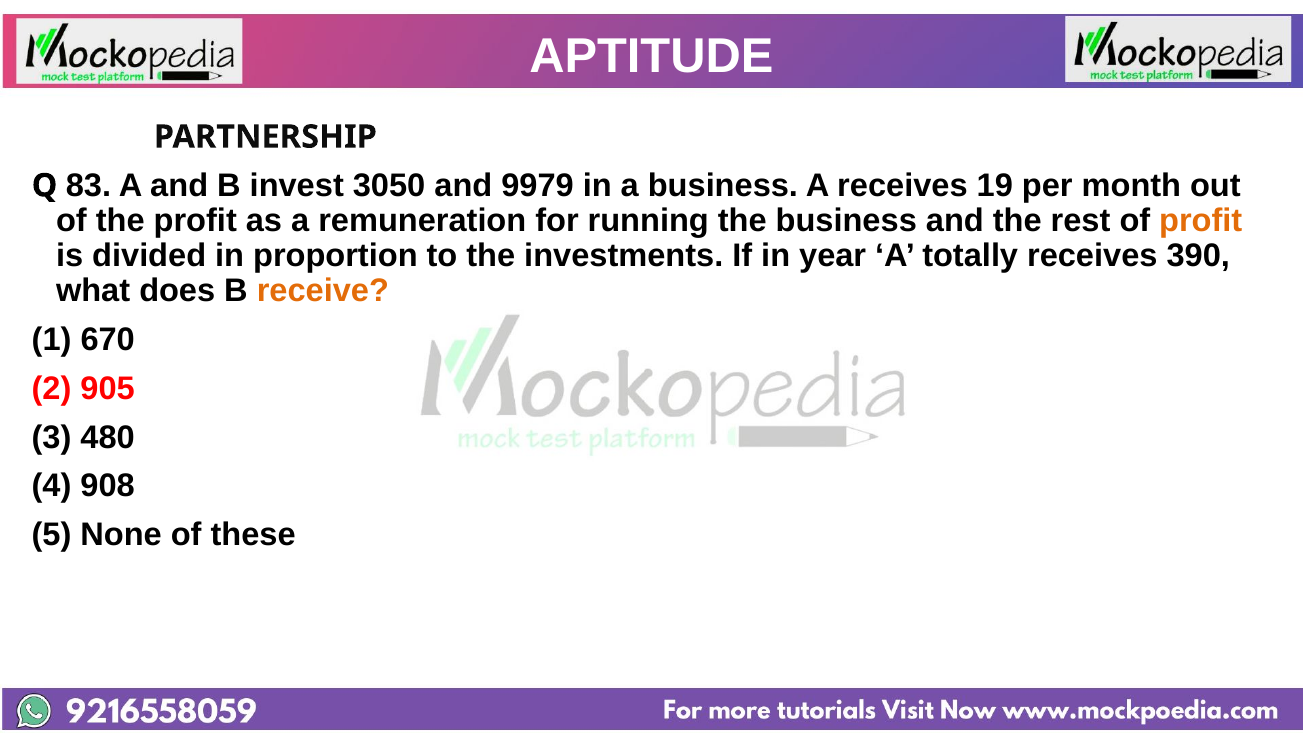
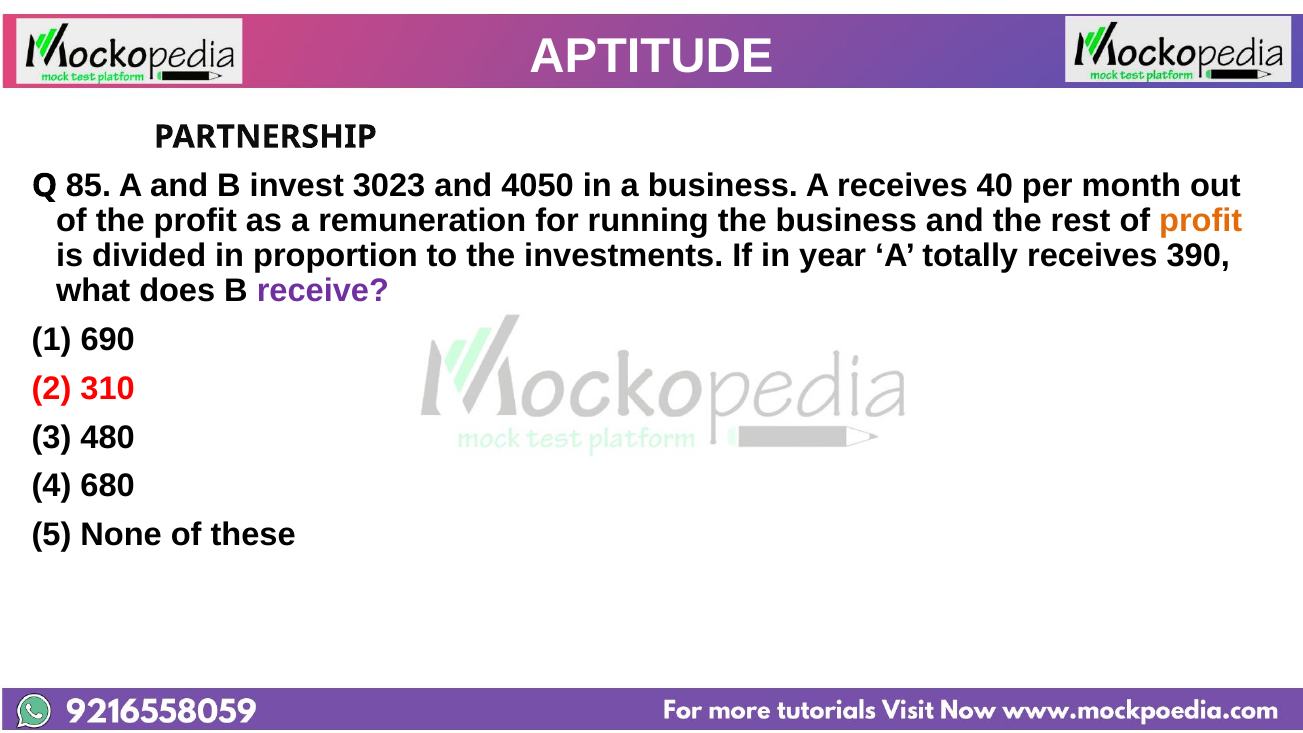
83: 83 -> 85
3050: 3050 -> 3023
9979: 9979 -> 4050
19: 19 -> 40
receive colour: orange -> purple
670: 670 -> 690
905: 905 -> 310
908: 908 -> 680
